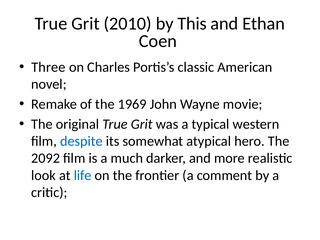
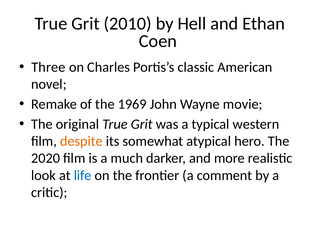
This: This -> Hell
despite colour: blue -> orange
2092: 2092 -> 2020
